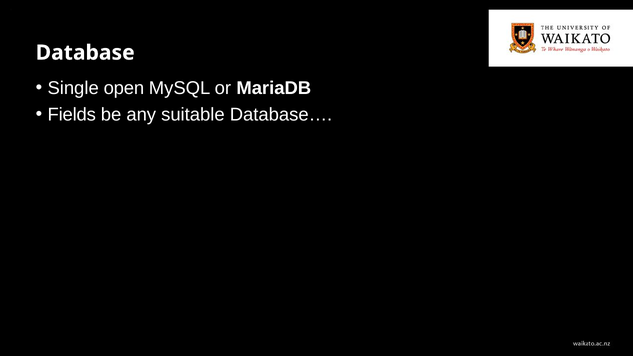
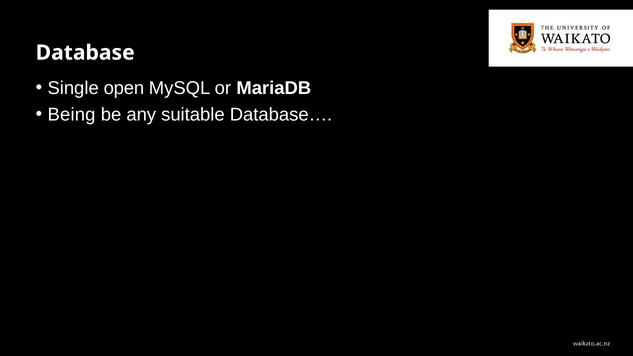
Fields: Fields -> Being
